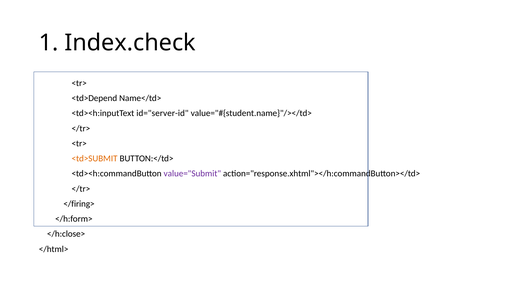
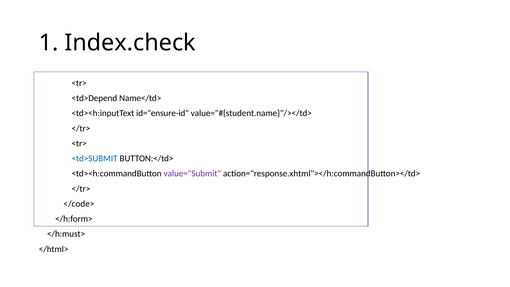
id="server-id: id="server-id -> id="ensure-id
<td>SUBMIT colour: orange -> blue
</firing>: </firing> -> </code>
</h:close>: </h:close> -> </h:must>
